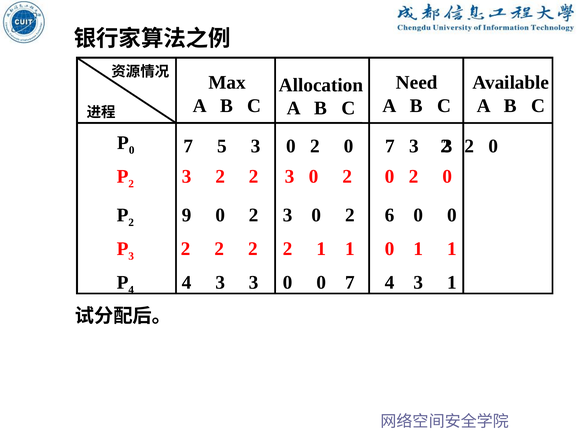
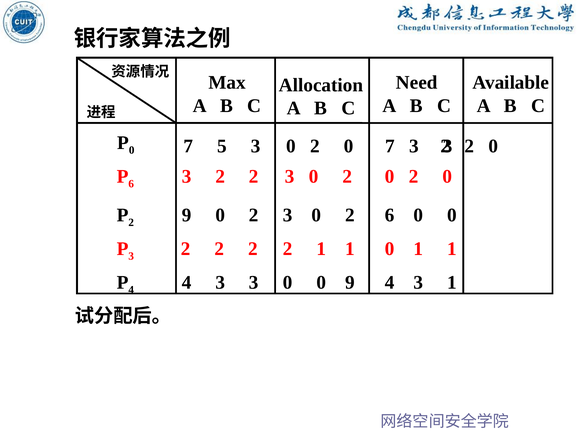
2 at (131, 184): 2 -> 6
0 0 7: 7 -> 9
